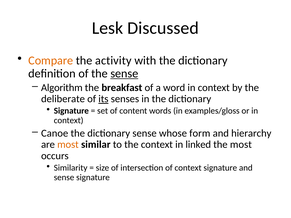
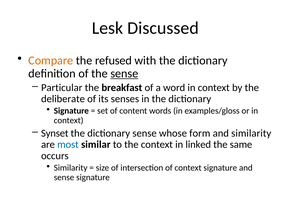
activity: activity -> refused
Algorithm: Algorithm -> Particular
its underline: present -> none
Canoe: Canoe -> Synset
and hierarchy: hierarchy -> similarity
most at (68, 145) colour: orange -> blue
the most: most -> same
